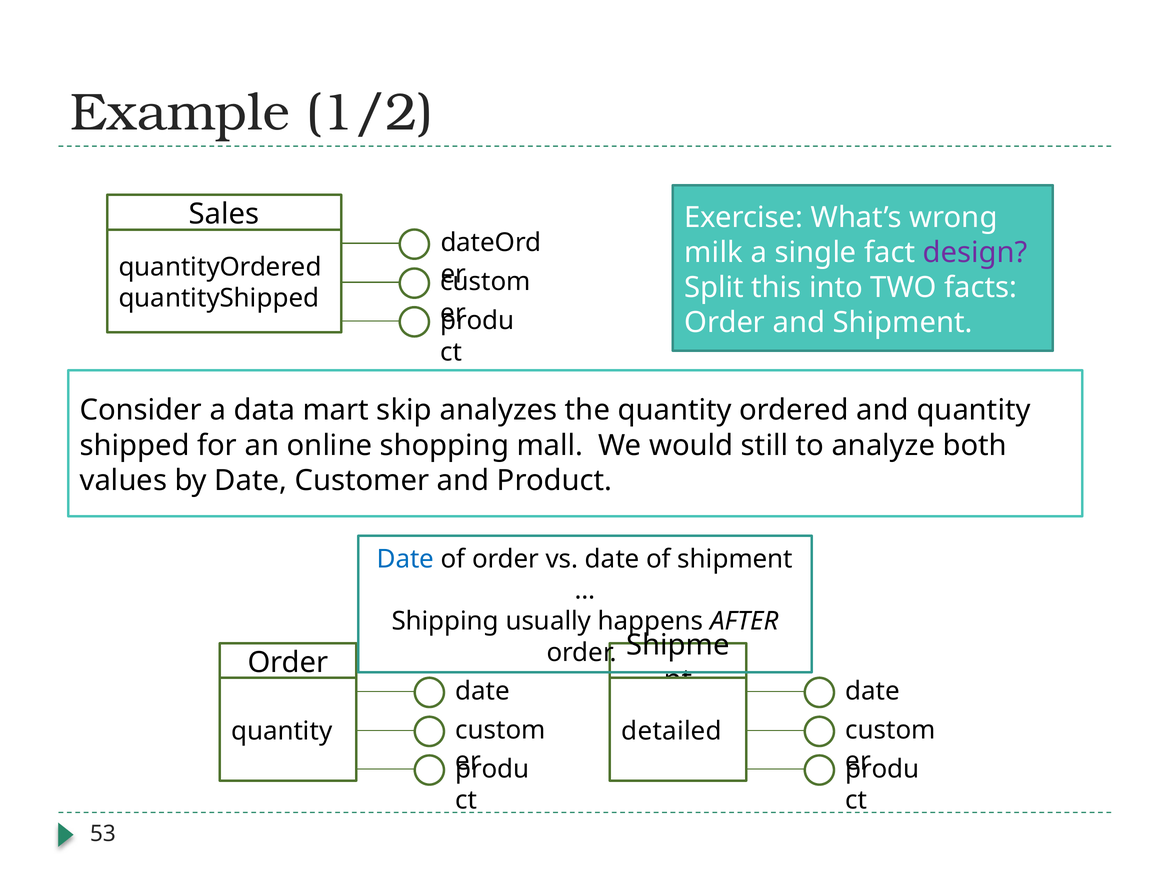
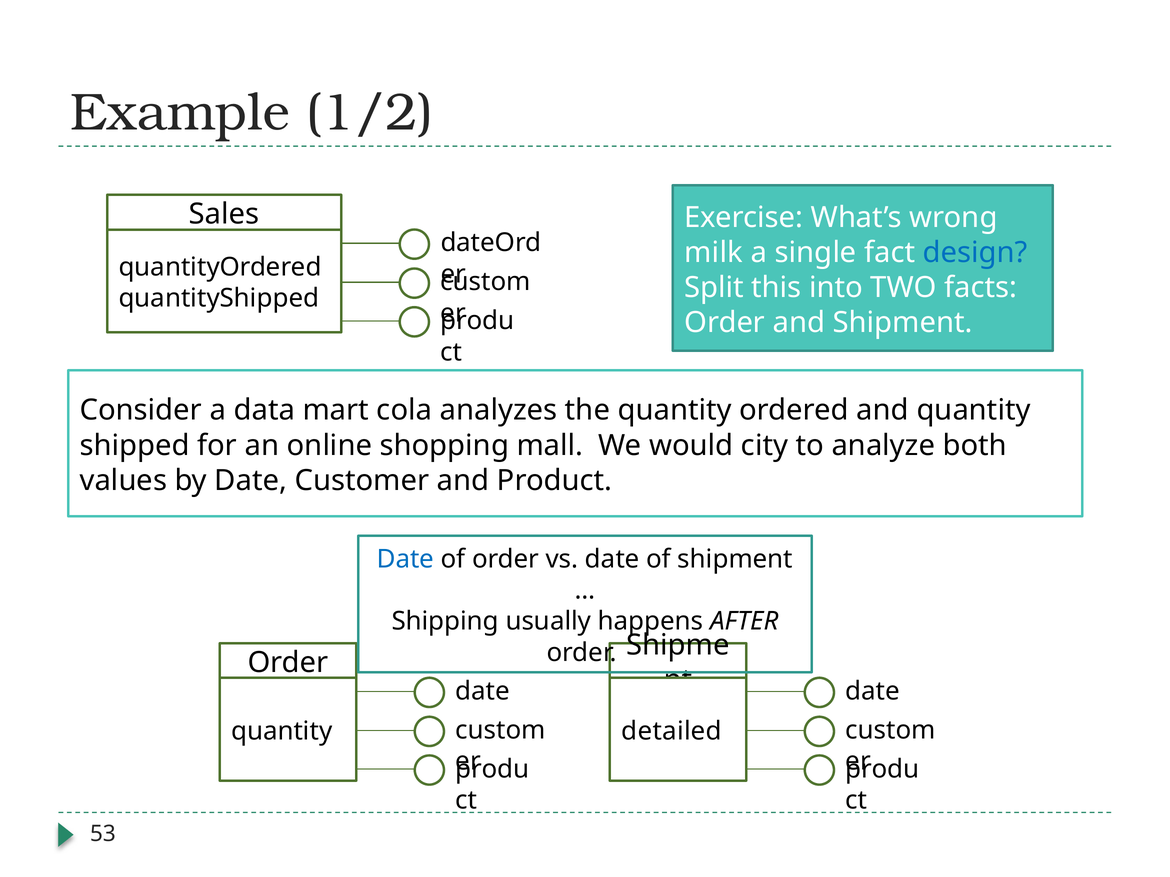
design colour: purple -> blue
skip: skip -> cola
still: still -> city
